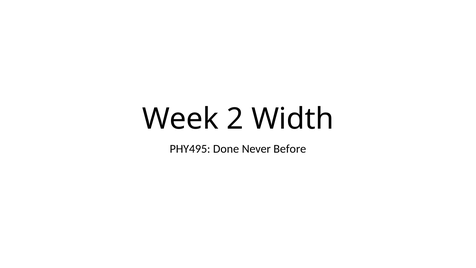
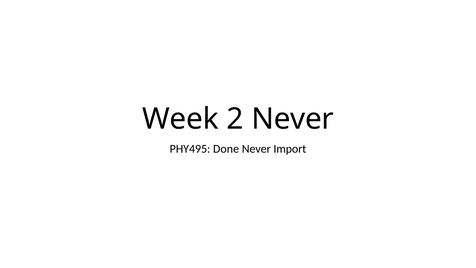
2 Width: Width -> Never
Before: Before -> Import
